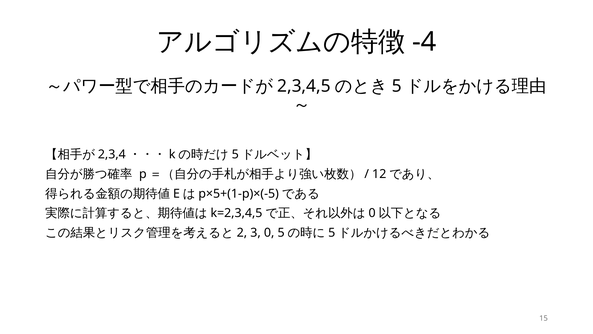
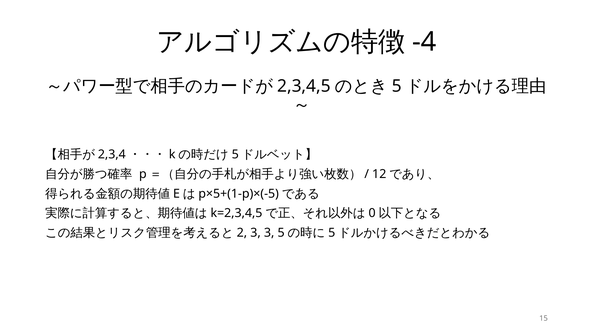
3 0: 0 -> 3
